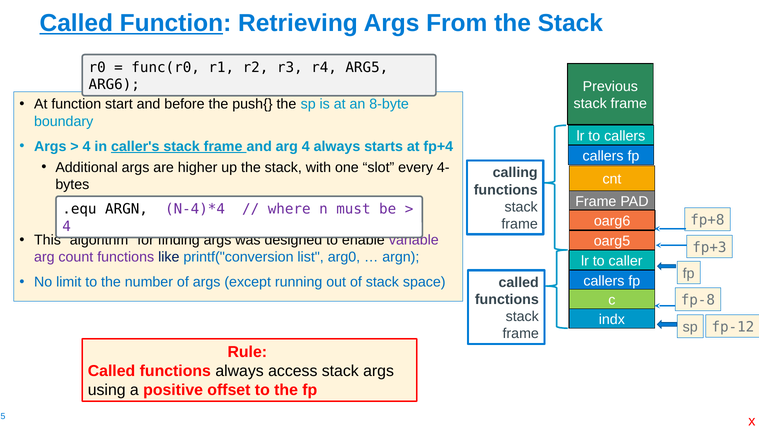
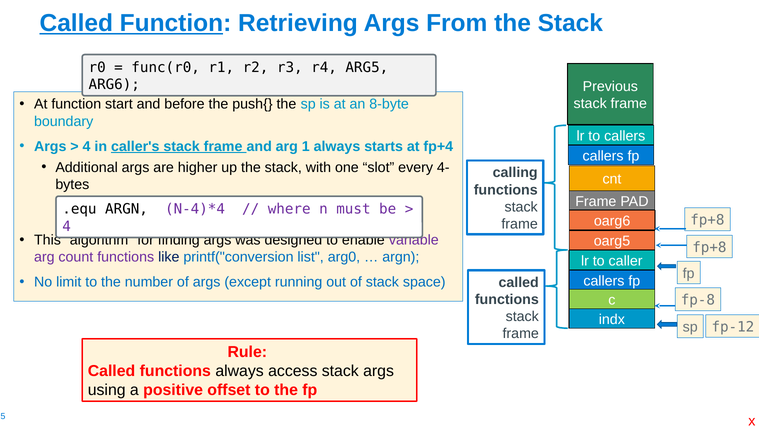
arg 4: 4 -> 1
fp+3 at (709, 247): fp+3 -> fp+8
